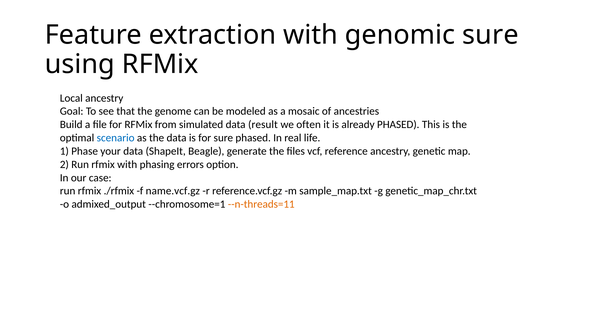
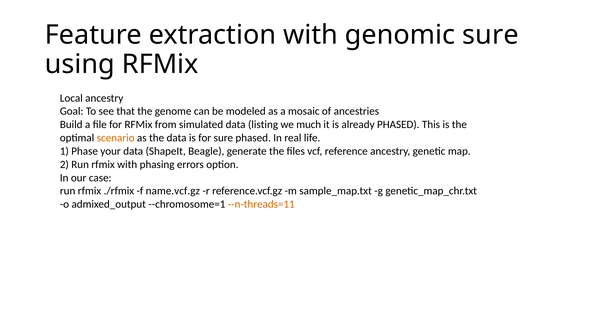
result: result -> listing
often: often -> much
scenario colour: blue -> orange
